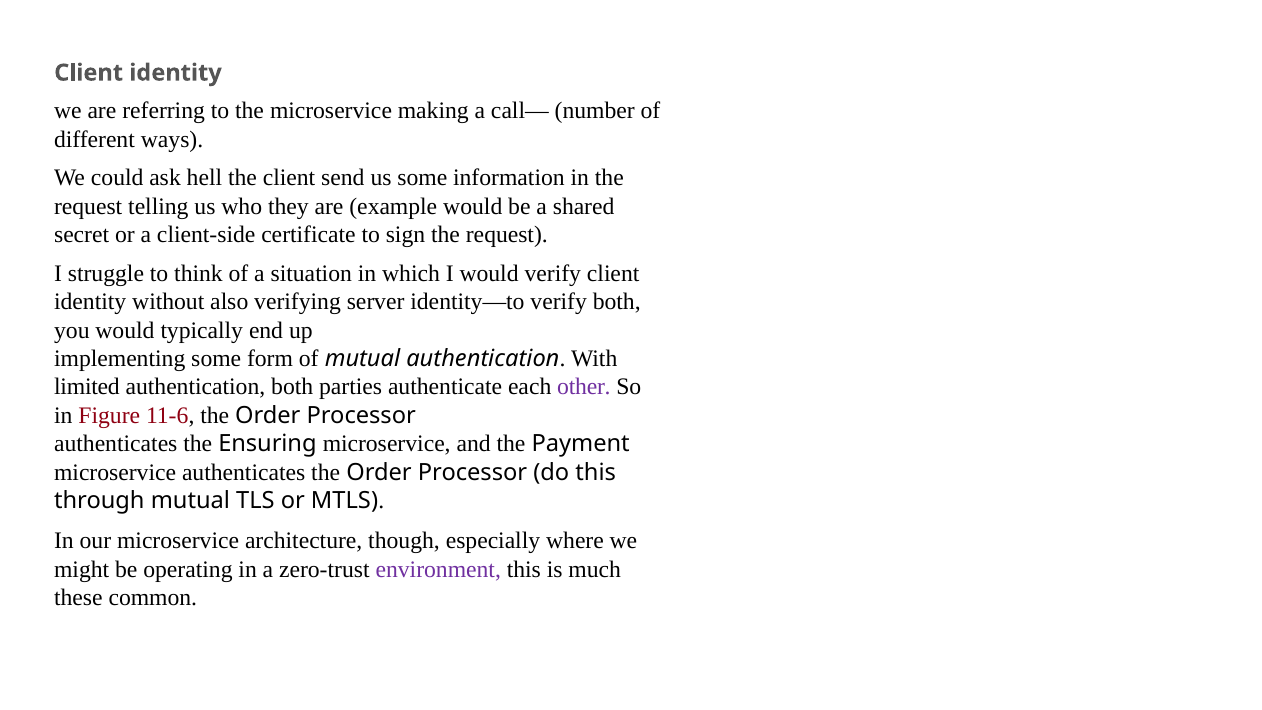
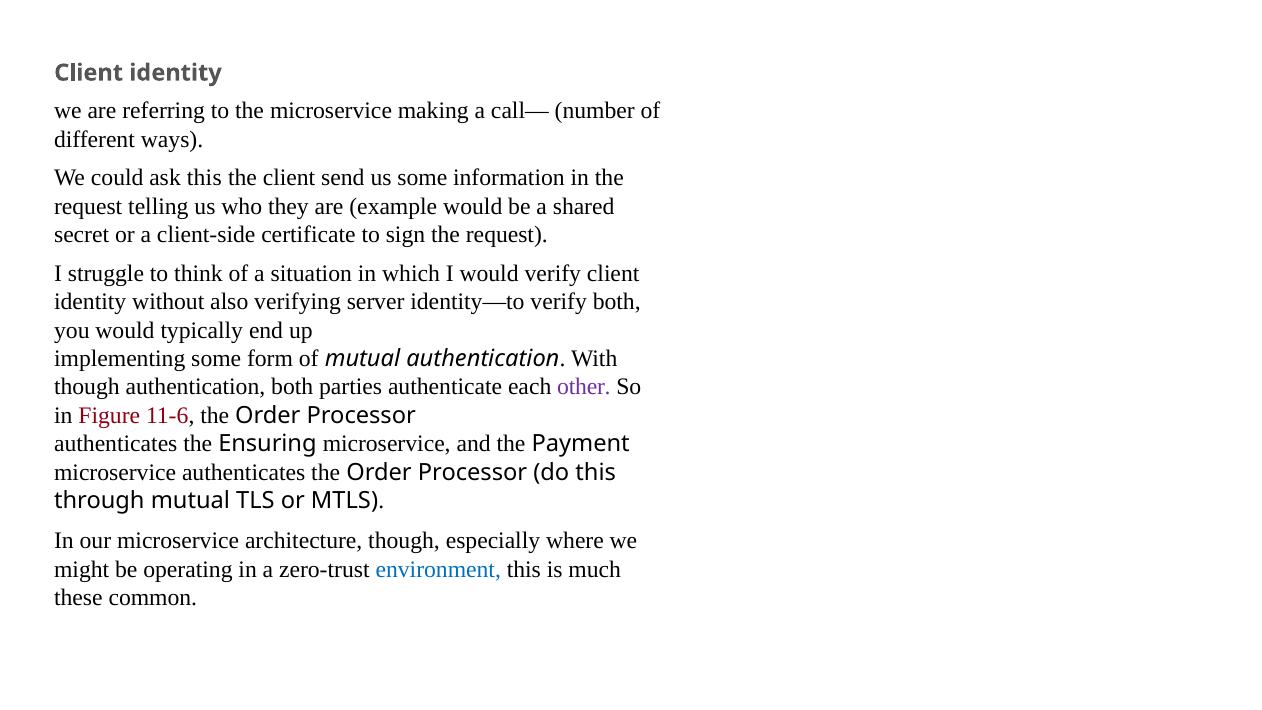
ask hell: hell -> this
limited at (87, 387): limited -> though
environment colour: purple -> blue
